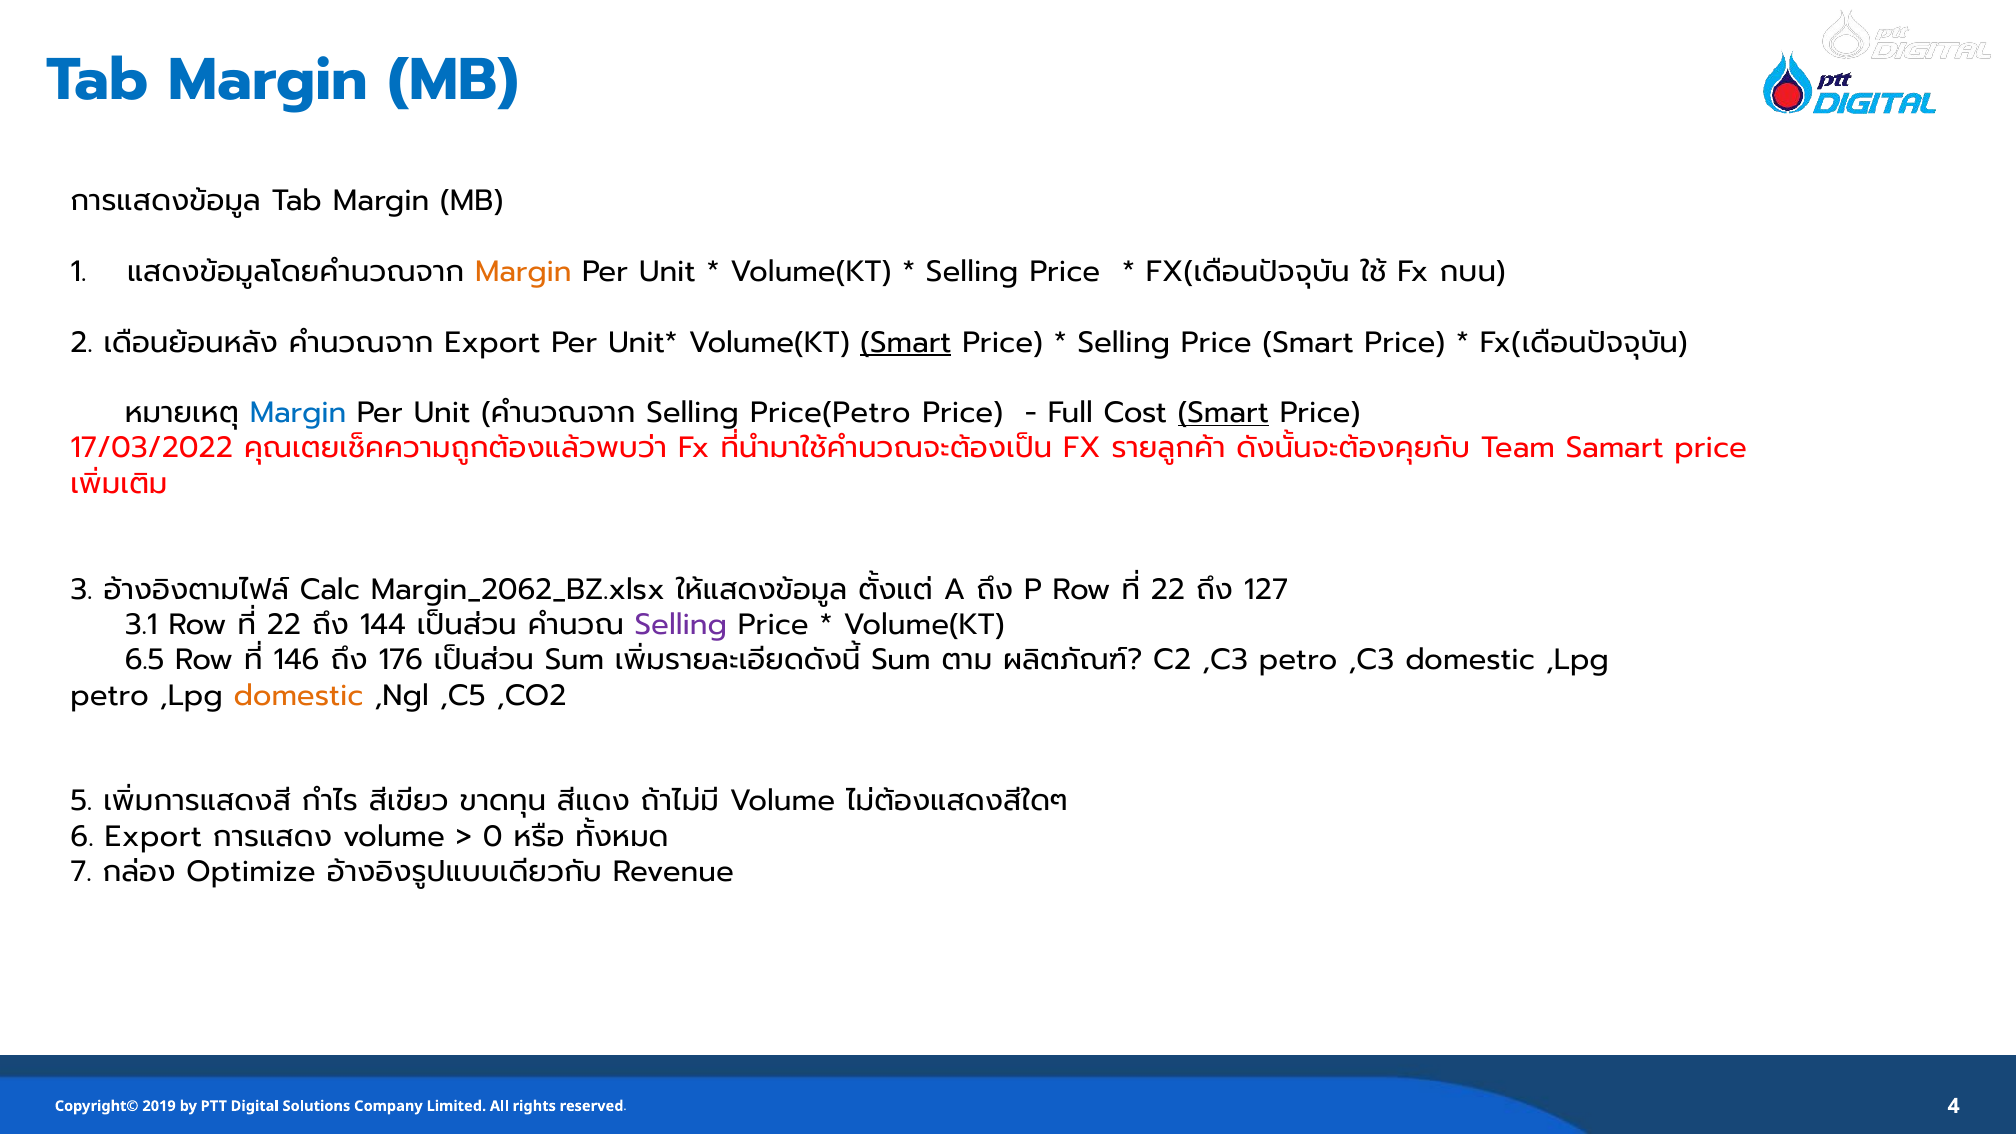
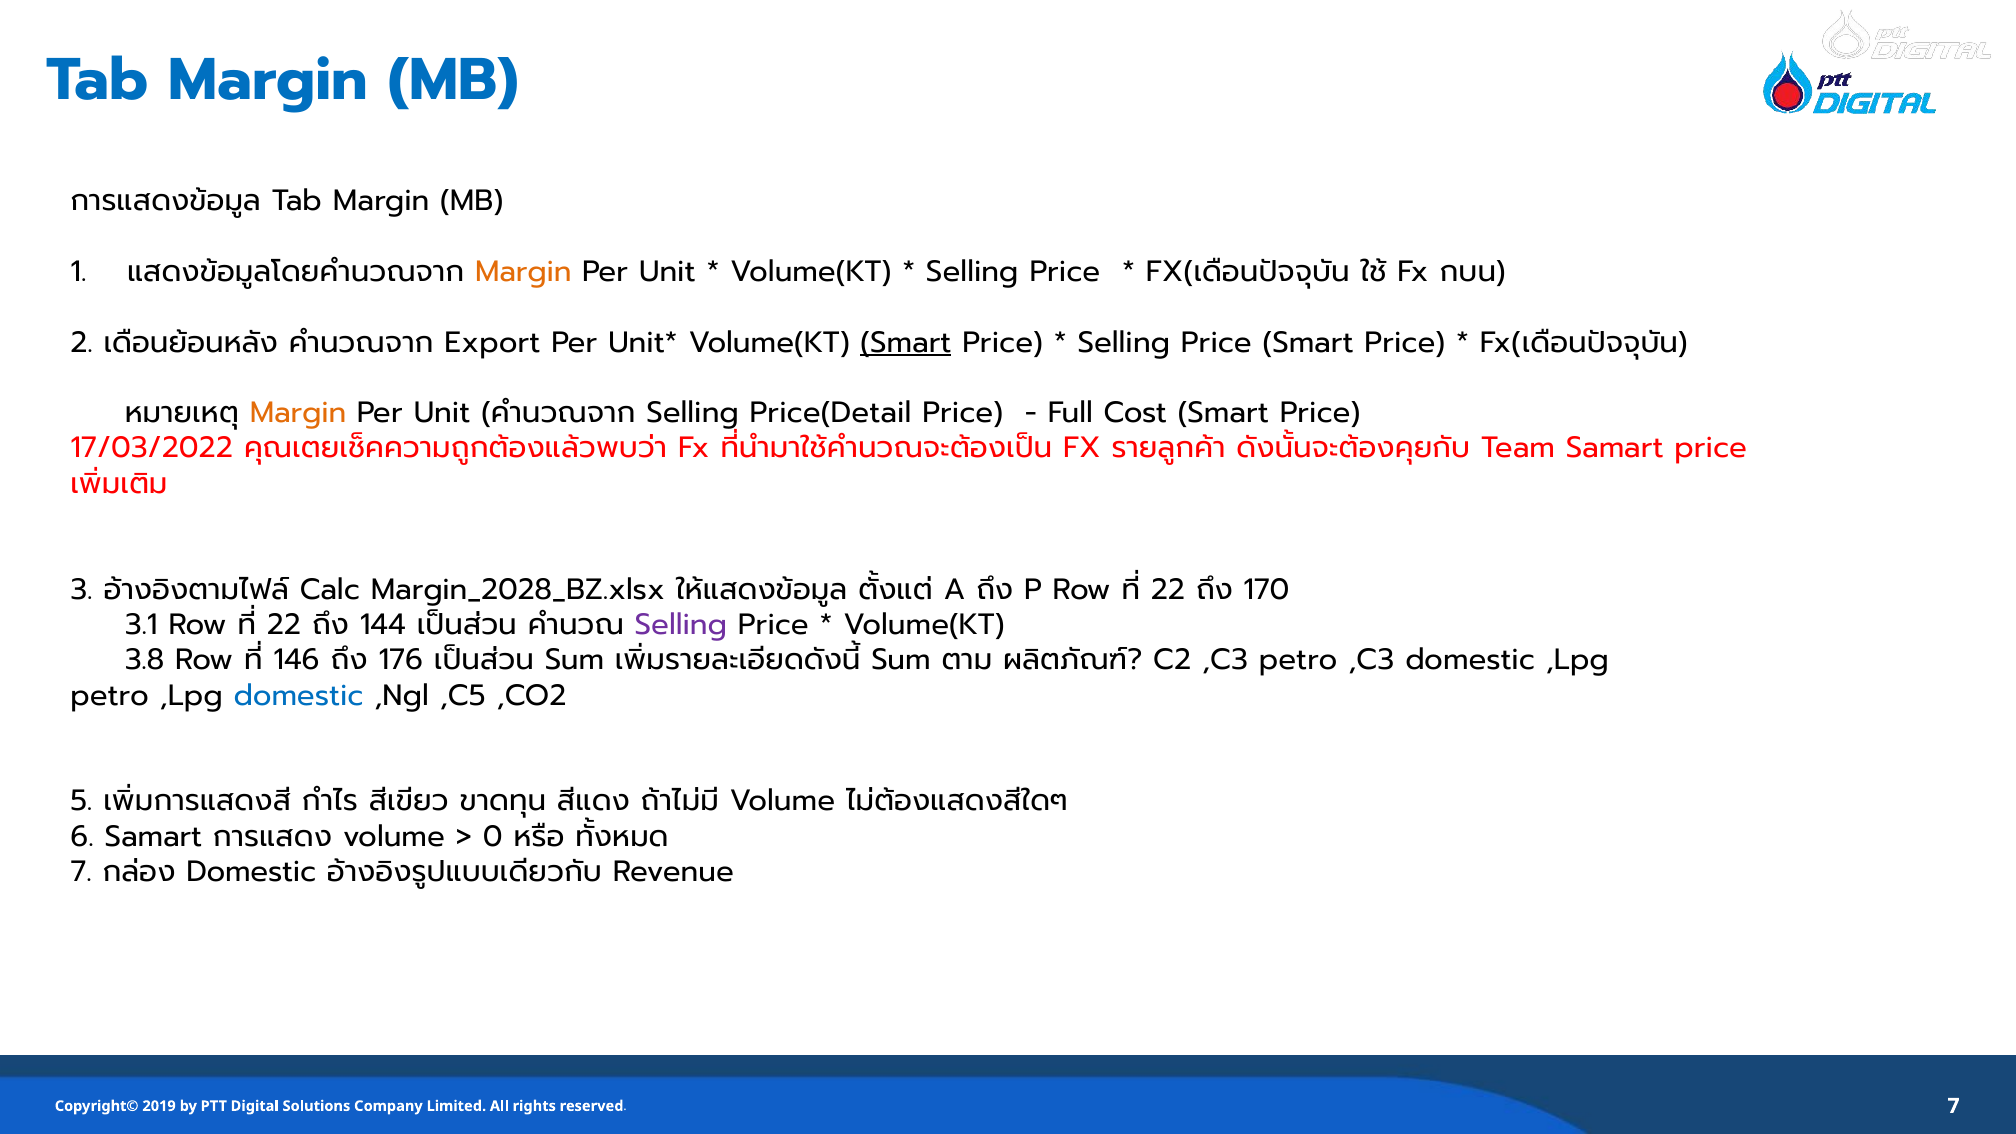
Margin at (298, 413) colour: blue -> orange
Price(Petro: Price(Petro -> Price(Detail
Smart at (1223, 413) underline: present -> none
Margin_2062_BZ.xlsx: Margin_2062_BZ.xlsx -> Margin_2028_BZ.xlsx
127: 127 -> 170
6.5: 6.5 -> 3.8
domestic at (298, 695) colour: orange -> blue
6 Export: Export -> Samart
Optimize at (251, 872): Optimize -> Domestic
4 at (1954, 1106): 4 -> 7
